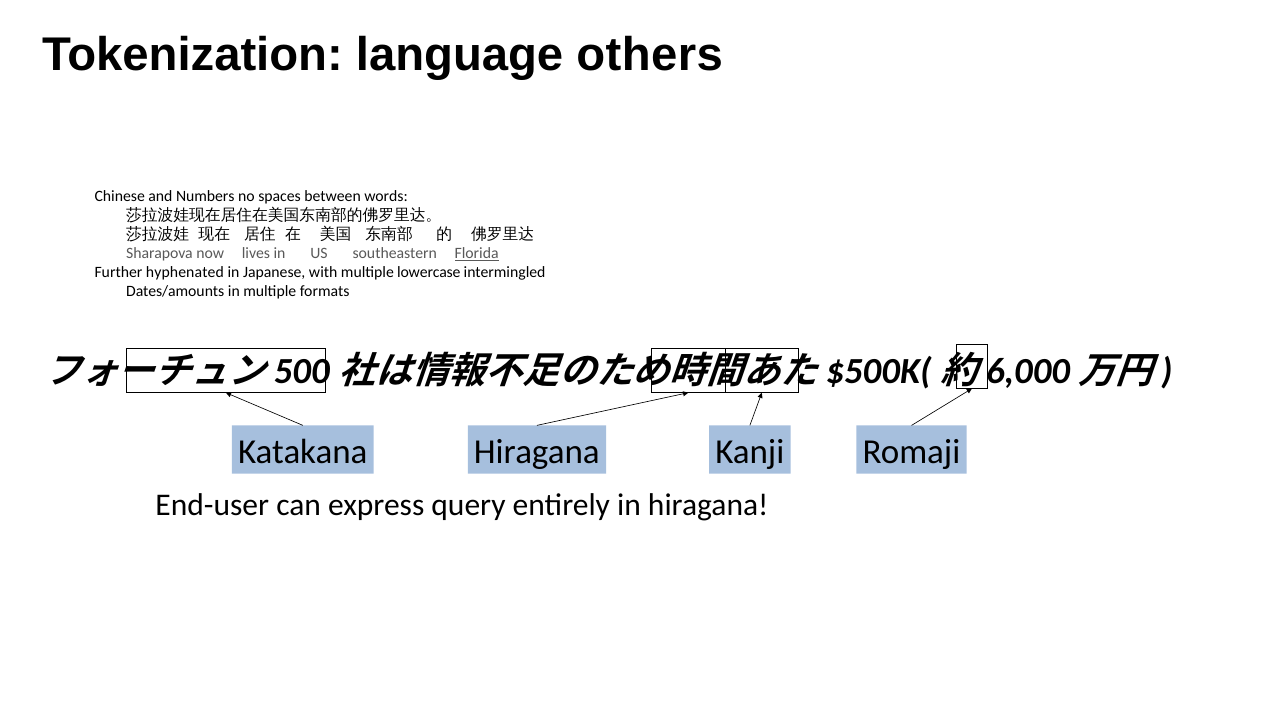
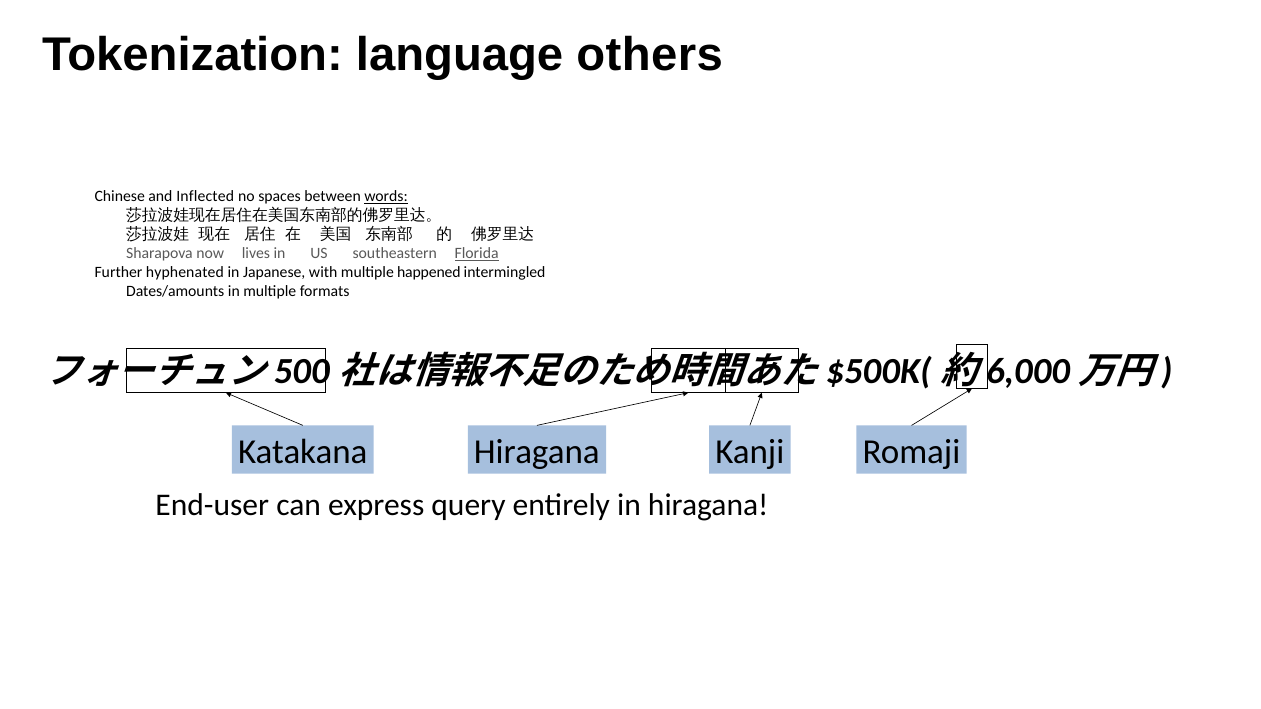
Numbers: Numbers -> Inflected
words underline: none -> present
lowercase: lowercase -> happened
